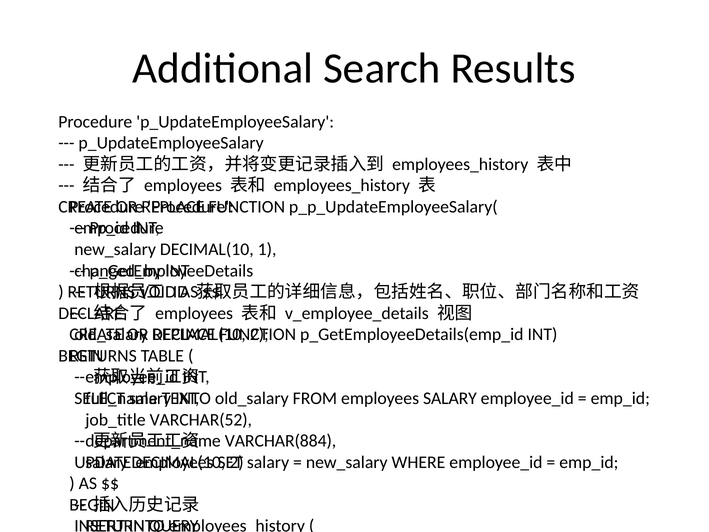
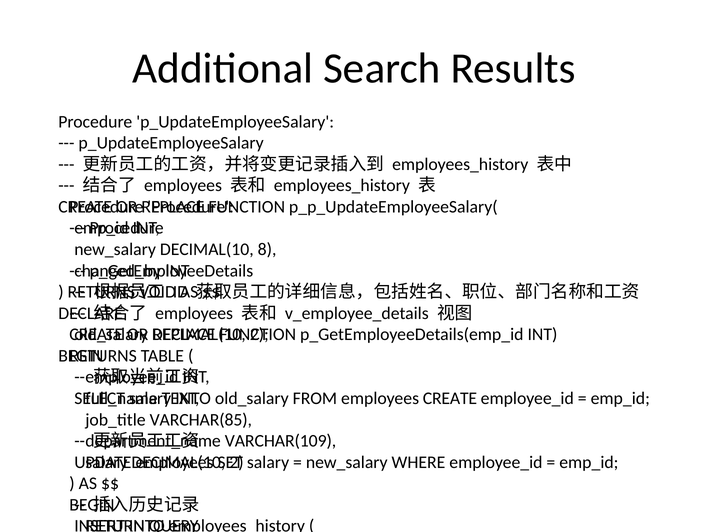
1: 1 -> 8
employees SALARY: SALARY -> CREATE
VARCHAR(52: VARCHAR(52 -> VARCHAR(85
VARCHAR(884: VARCHAR(884 -> VARCHAR(109
